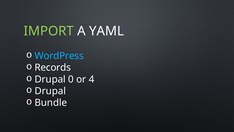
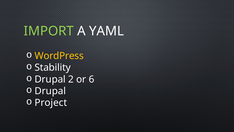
WordPress colour: light blue -> yellow
Records: Records -> Stability
0: 0 -> 2
4: 4 -> 6
Bundle: Bundle -> Project
